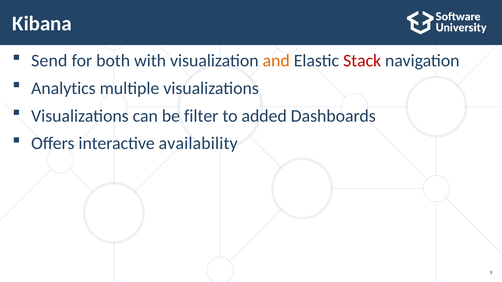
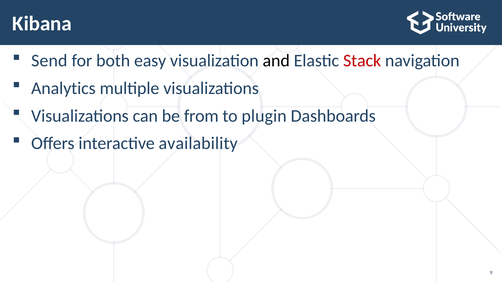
with: with -> easy
and colour: orange -> black
filter: filter -> from
added: added -> plugin
